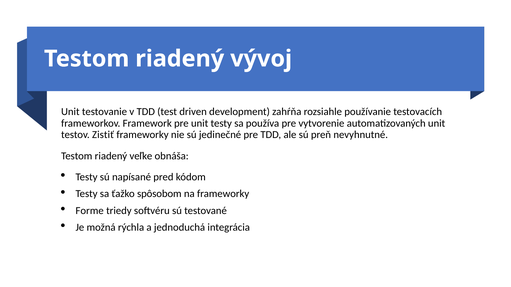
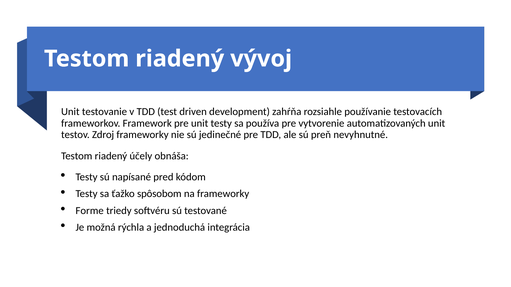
Zistiť: Zistiť -> Zdroj
veľke: veľke -> účely
